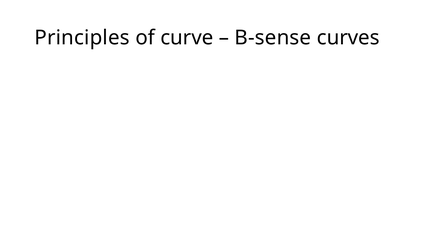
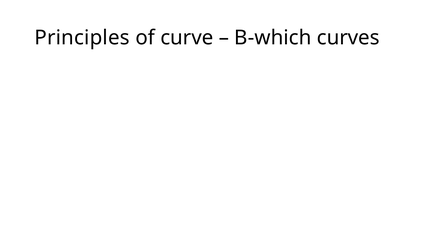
B-sense: B-sense -> B-which
